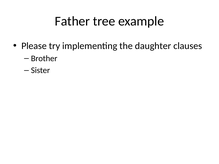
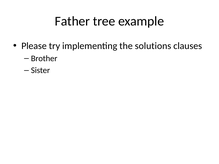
daughter: daughter -> solutions
